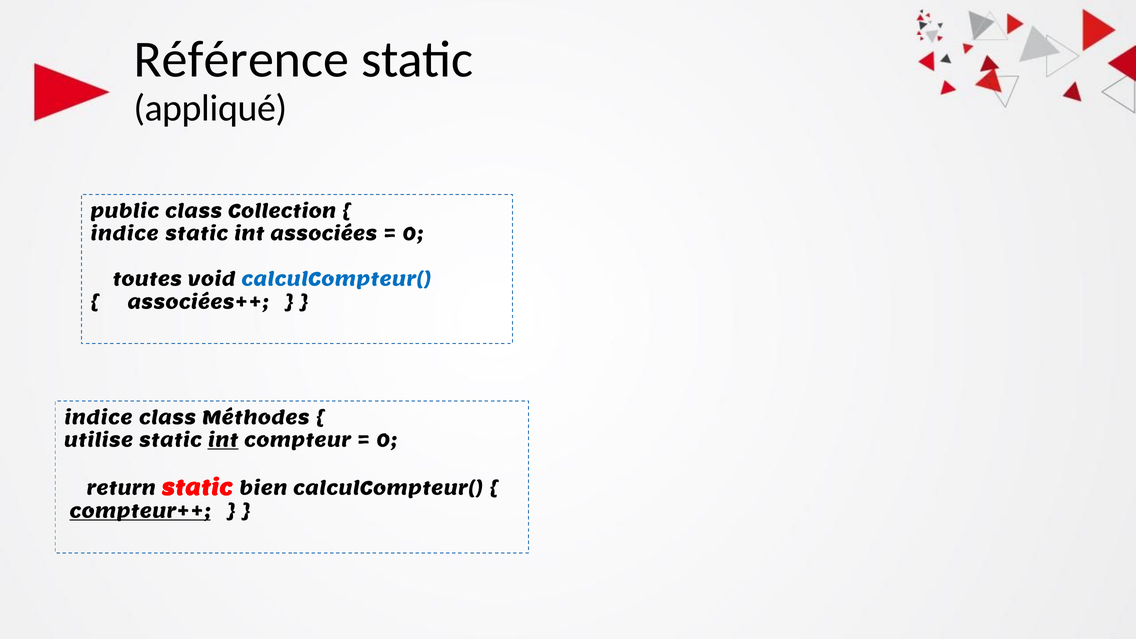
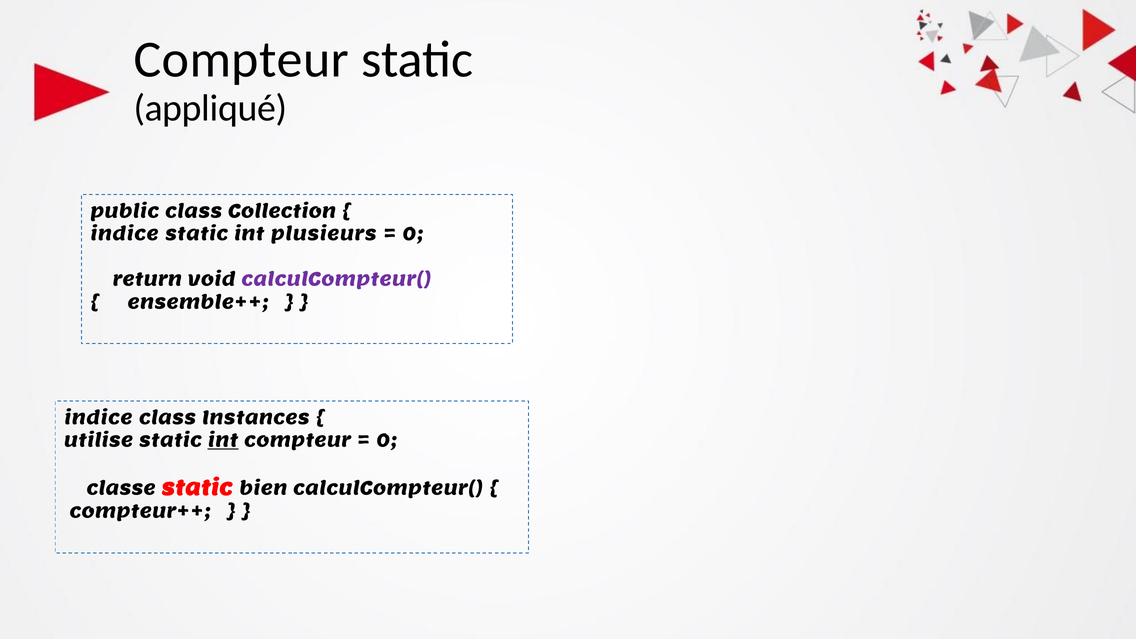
Référence at (241, 59): Référence -> Compteur
associées: associées -> plusieurs
toutes: toutes -> return
calculCompteur( at (337, 280) colour: blue -> purple
associées++: associées++ -> ensemble++
Méthodes: Méthodes -> Instances
return: return -> classe
compteur++ underline: present -> none
